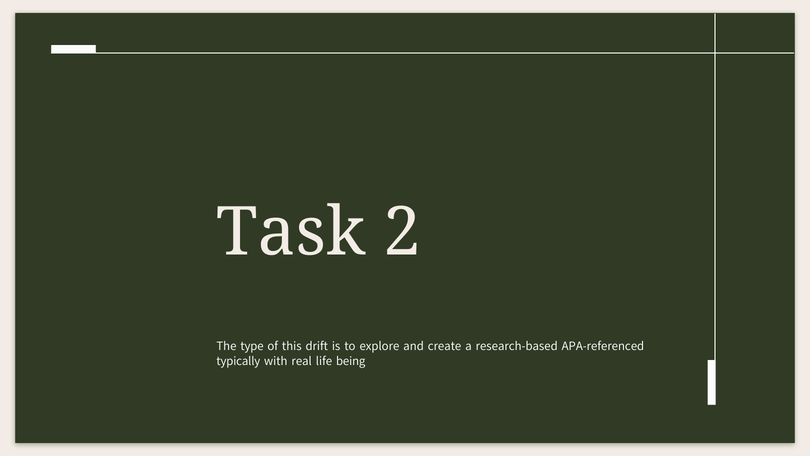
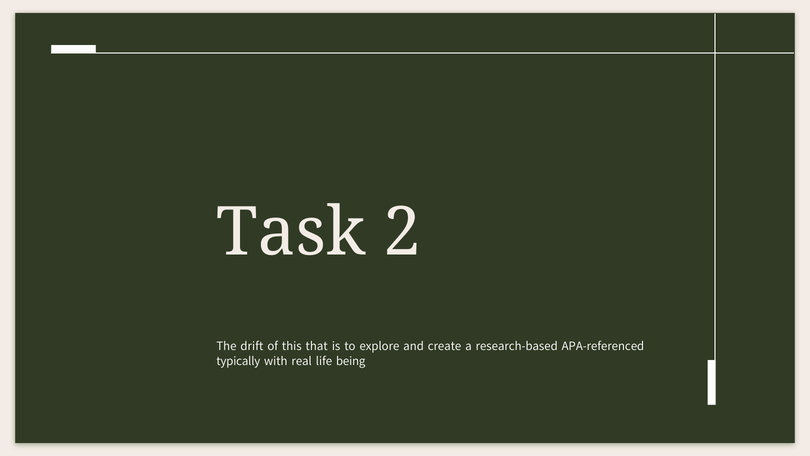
type: type -> drift
drift: drift -> that
